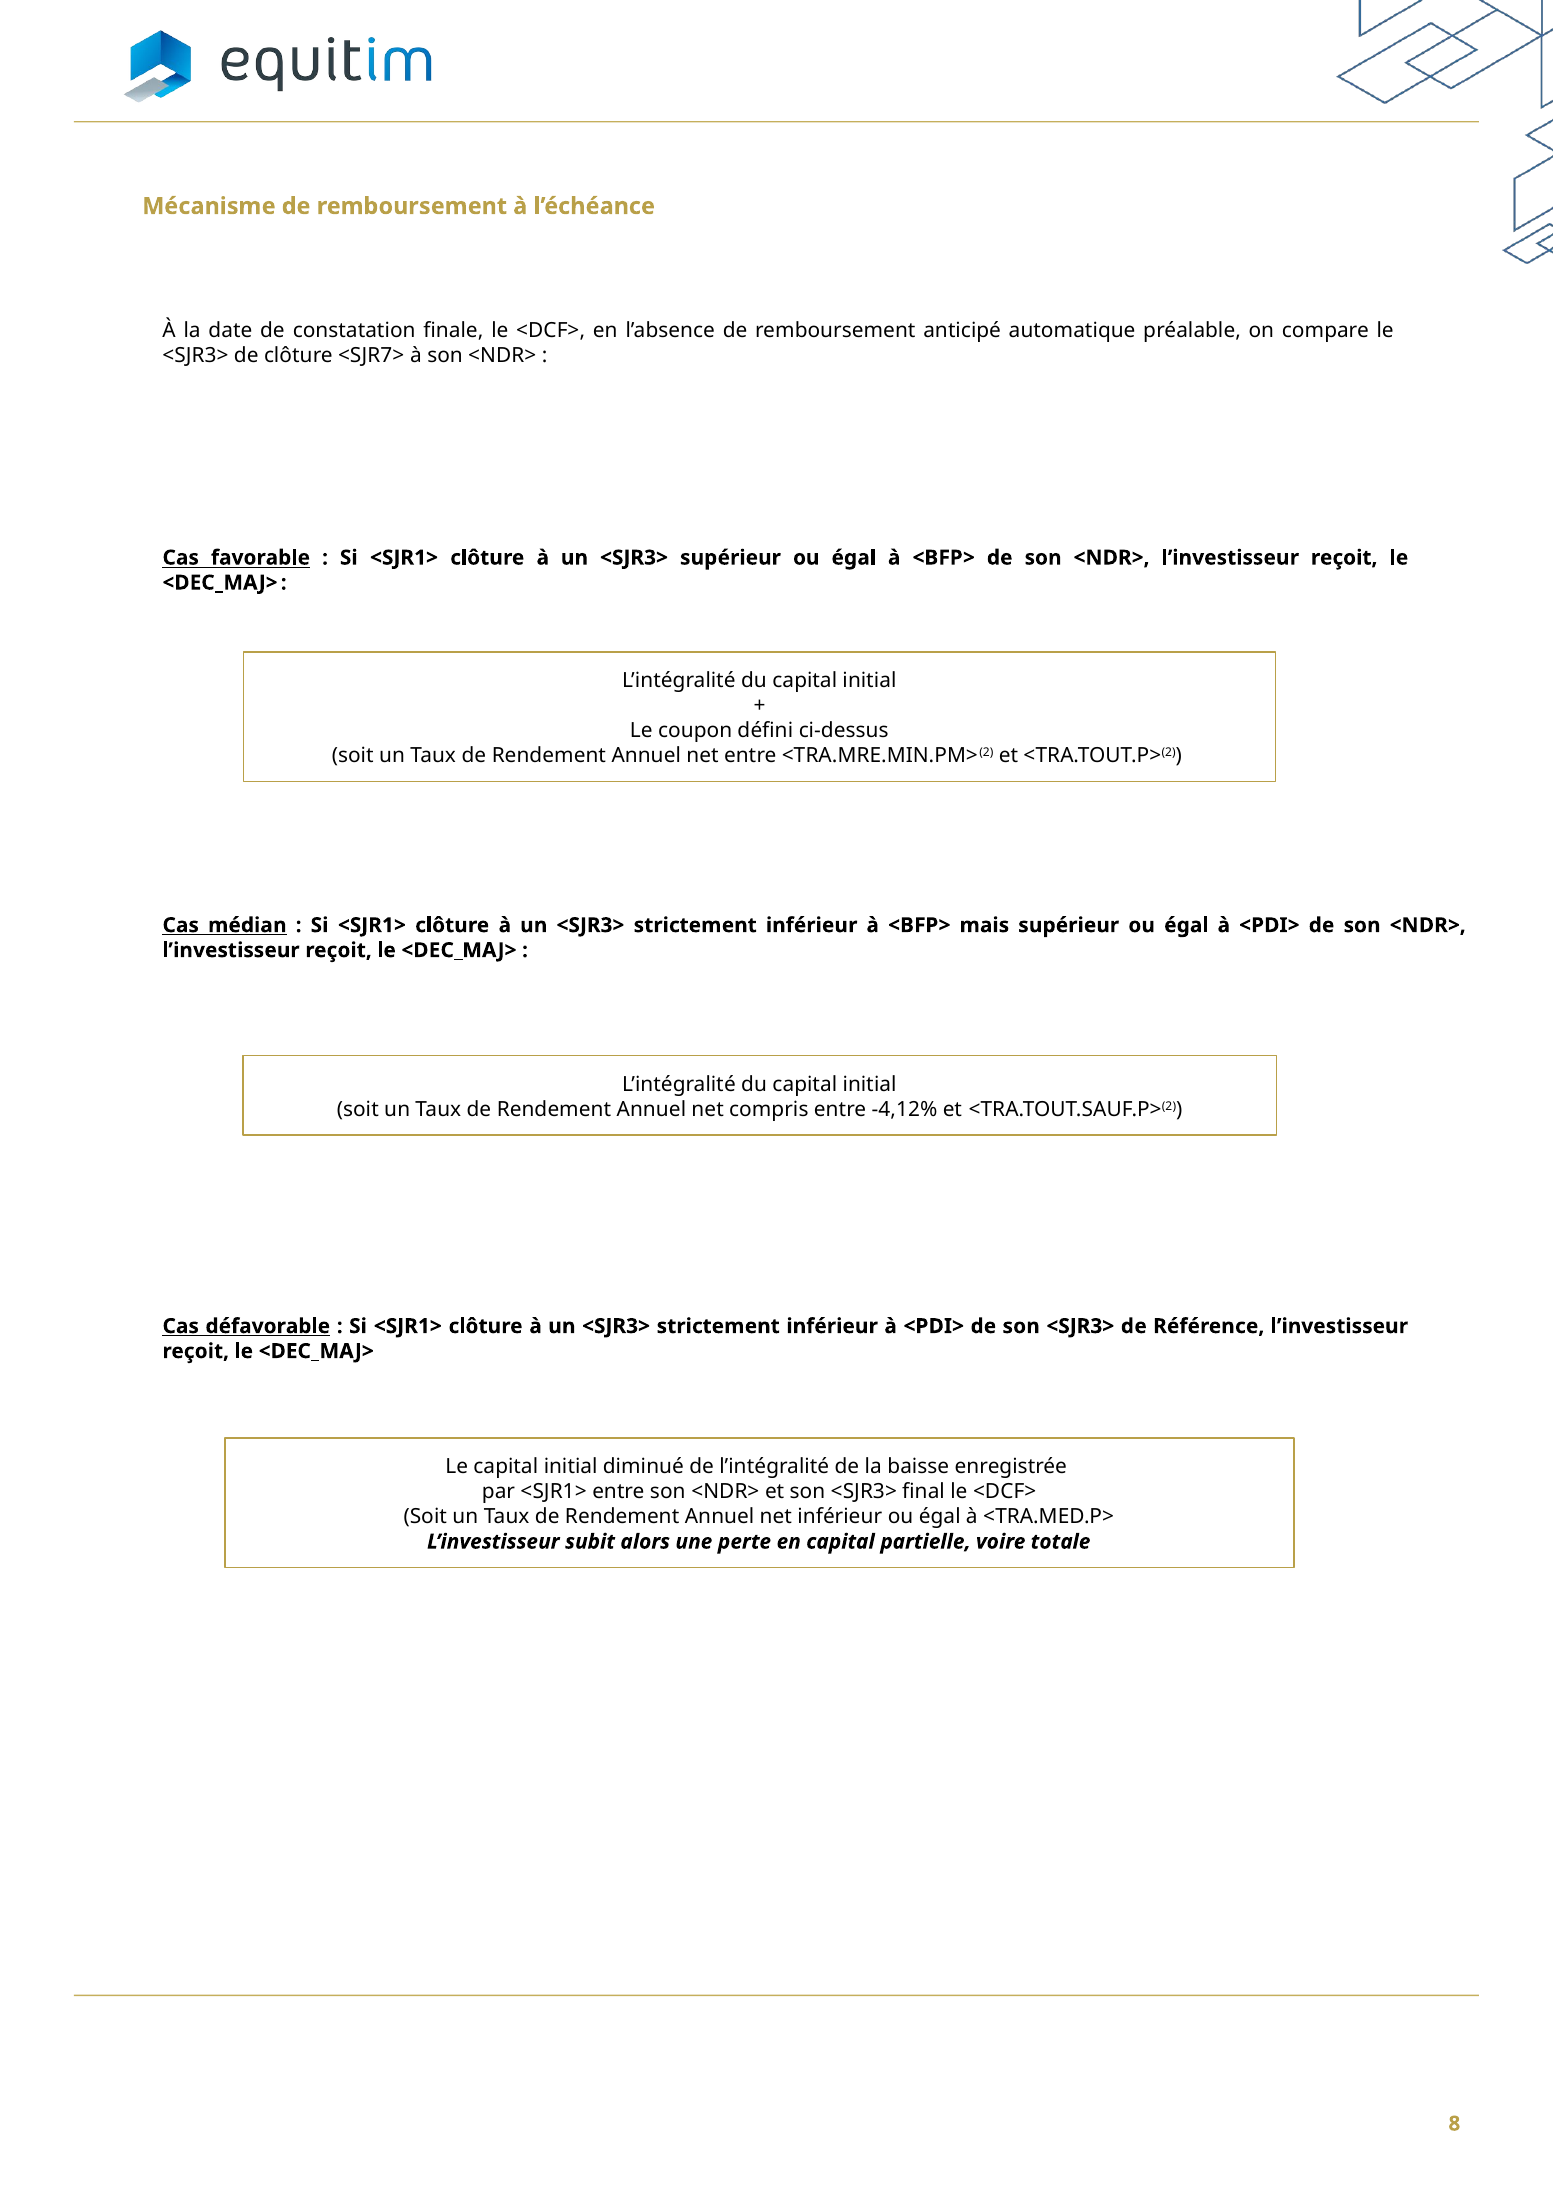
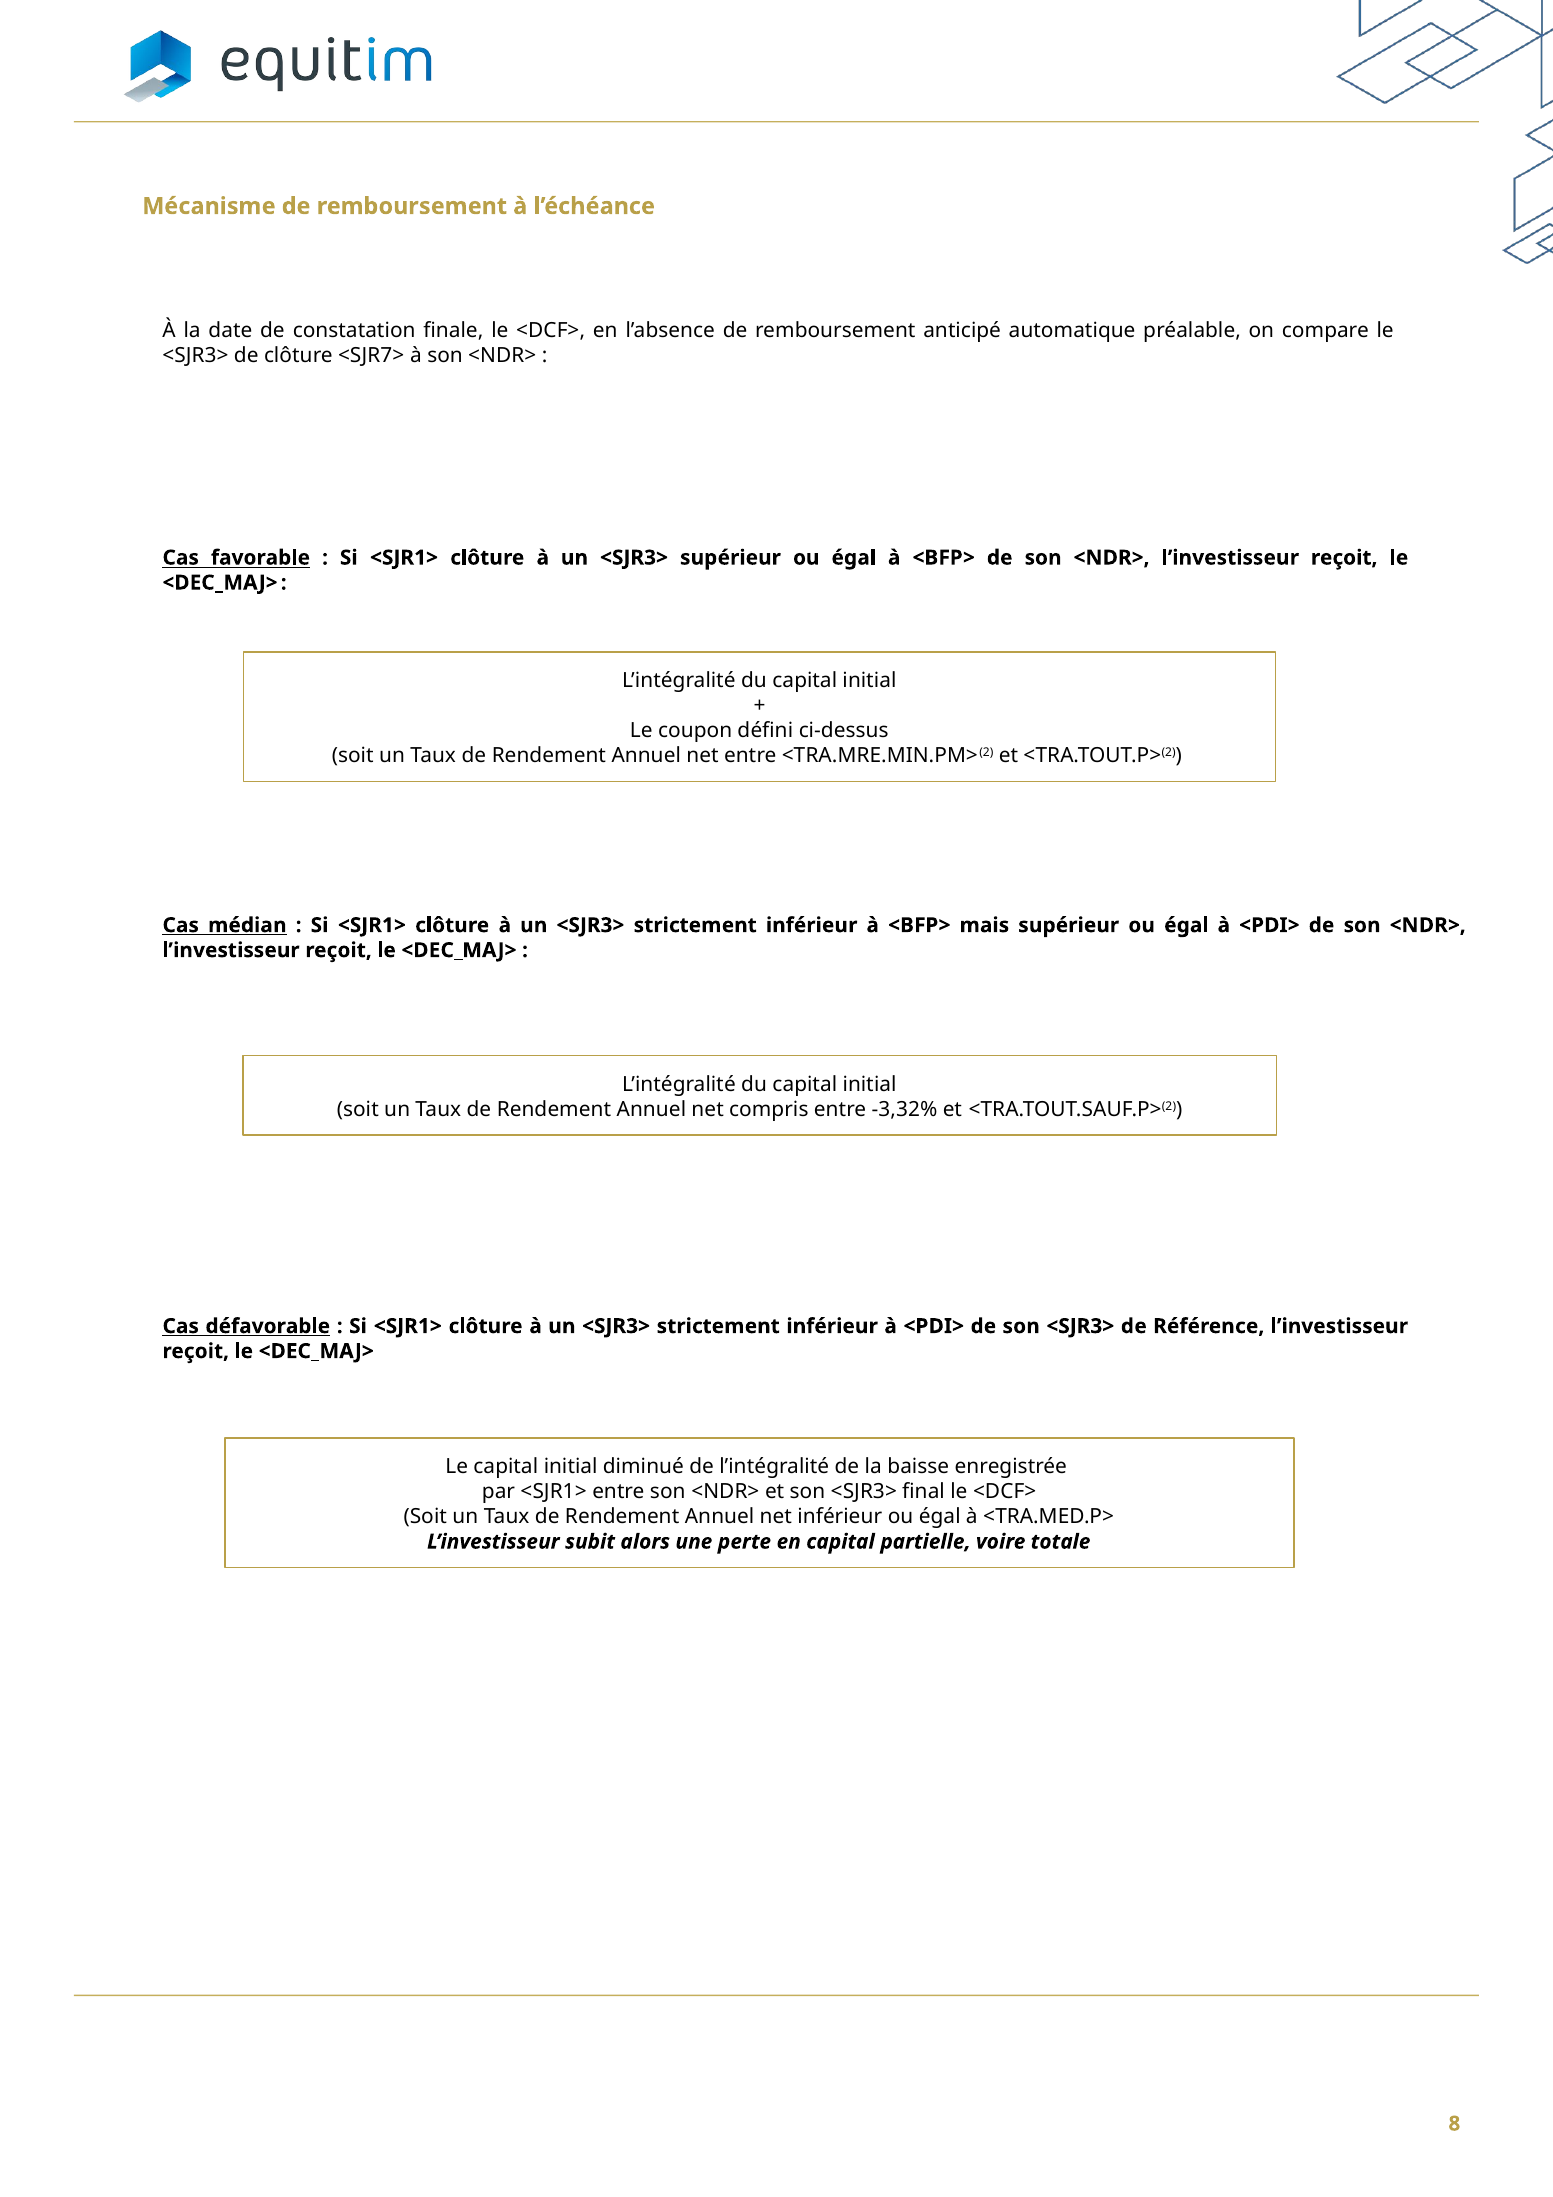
-4,12%: -4,12% -> -3,32%
